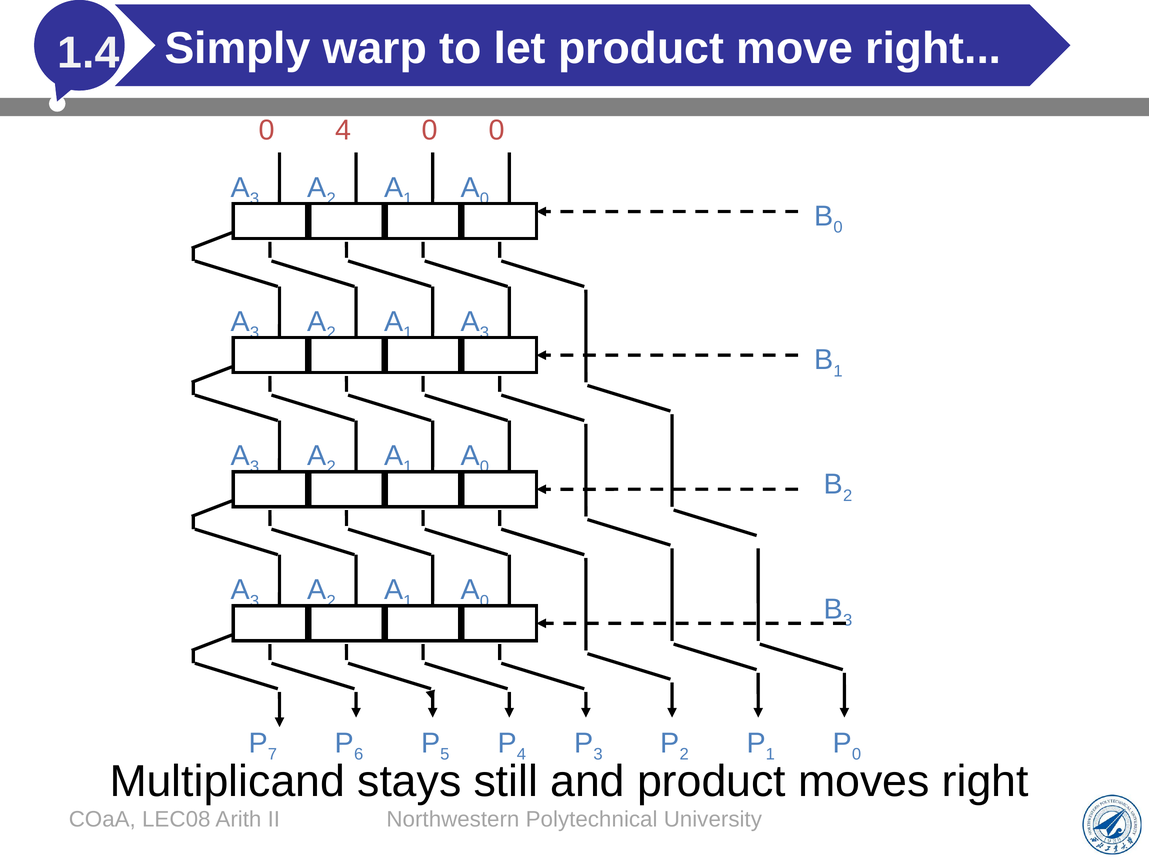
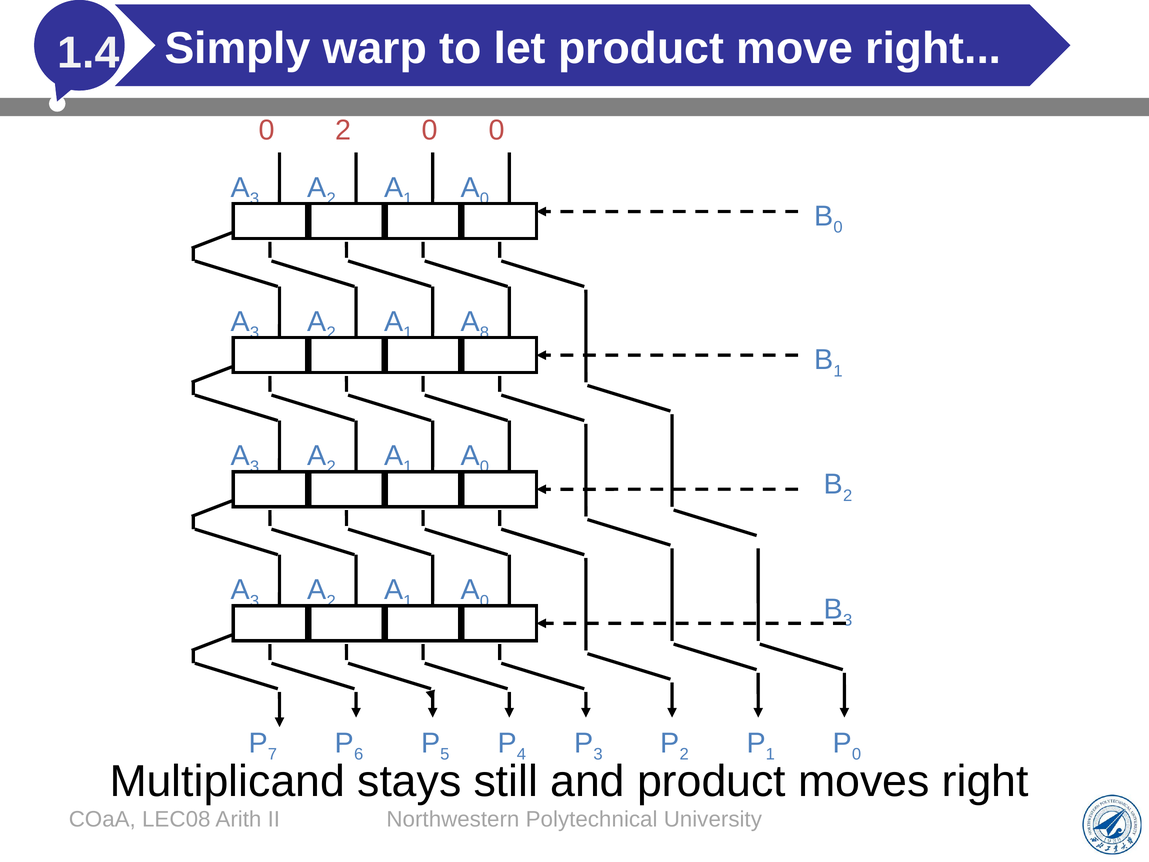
0 4: 4 -> 2
3 at (484, 333): 3 -> 8
